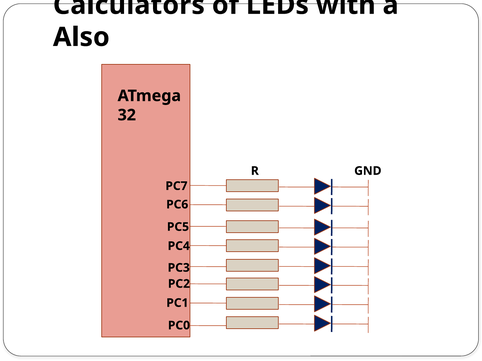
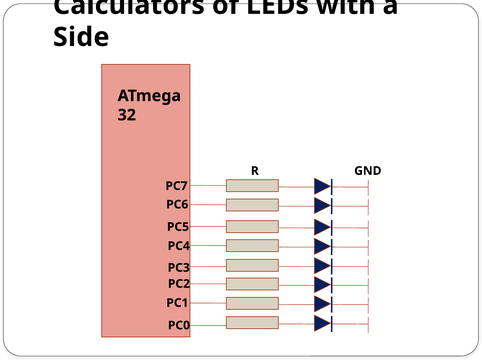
Also: Also -> Side
